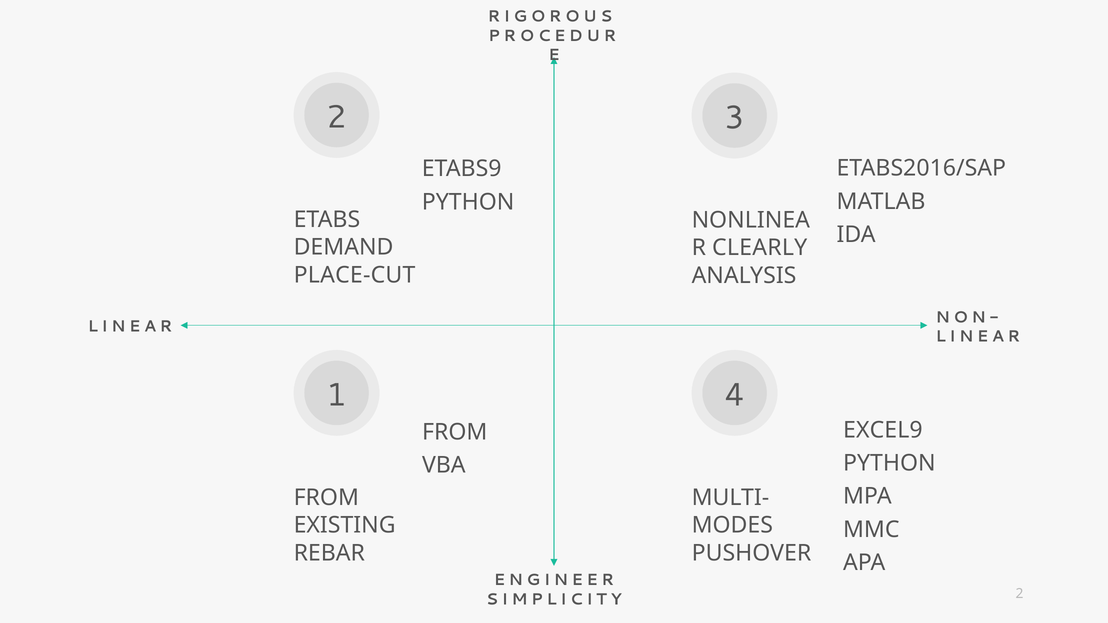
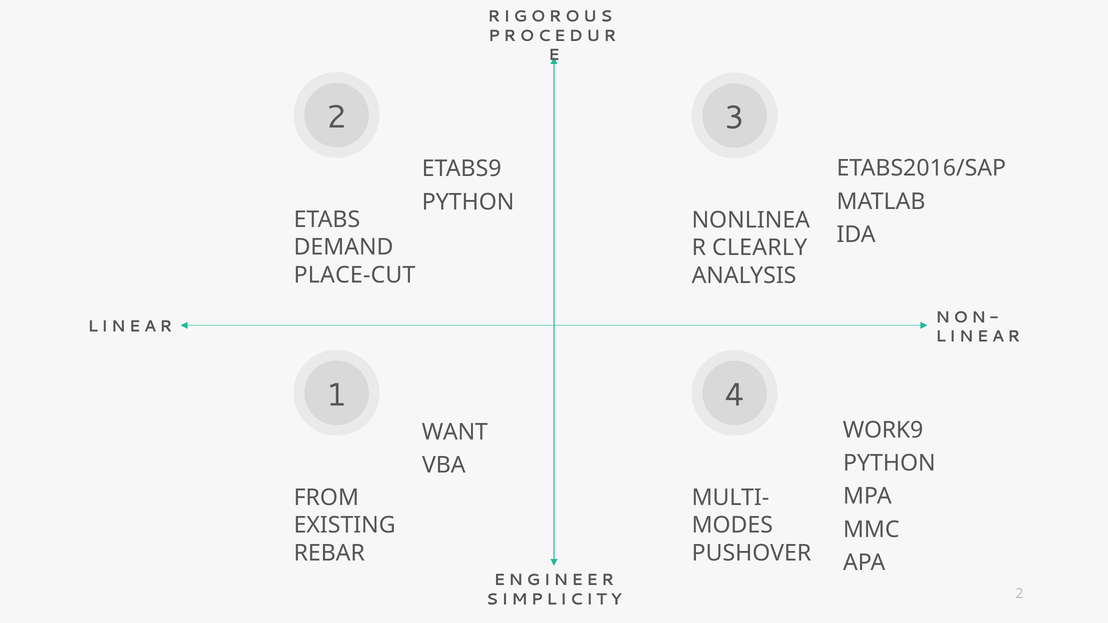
EXCEL9: EXCEL9 -> WORK9
FROM at (455, 432): FROM -> WANT
